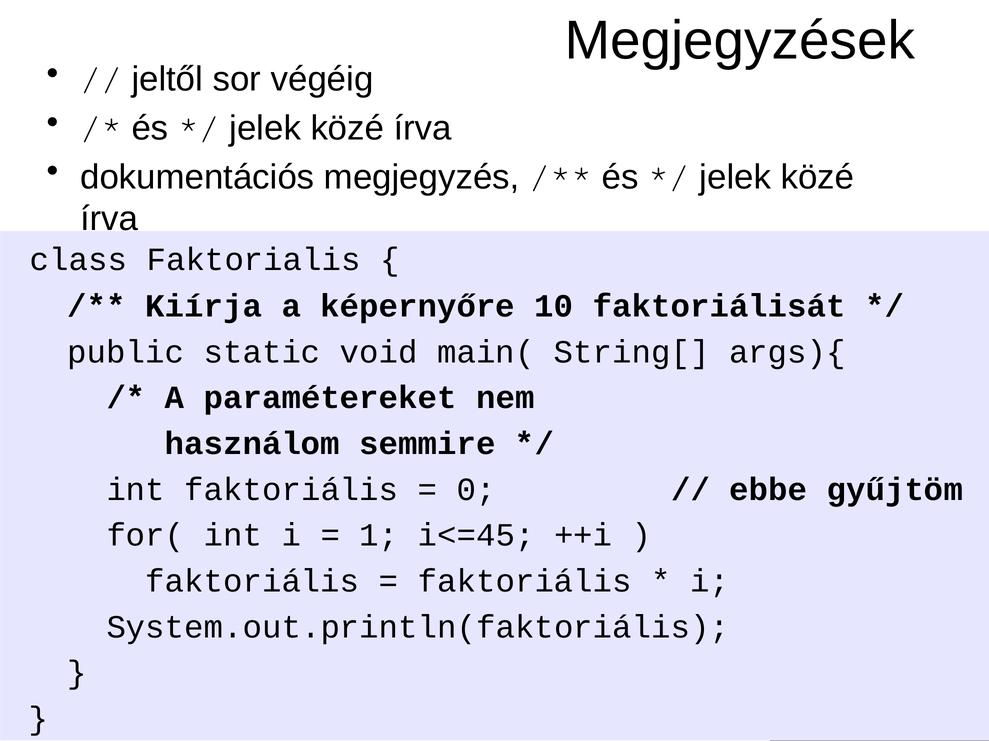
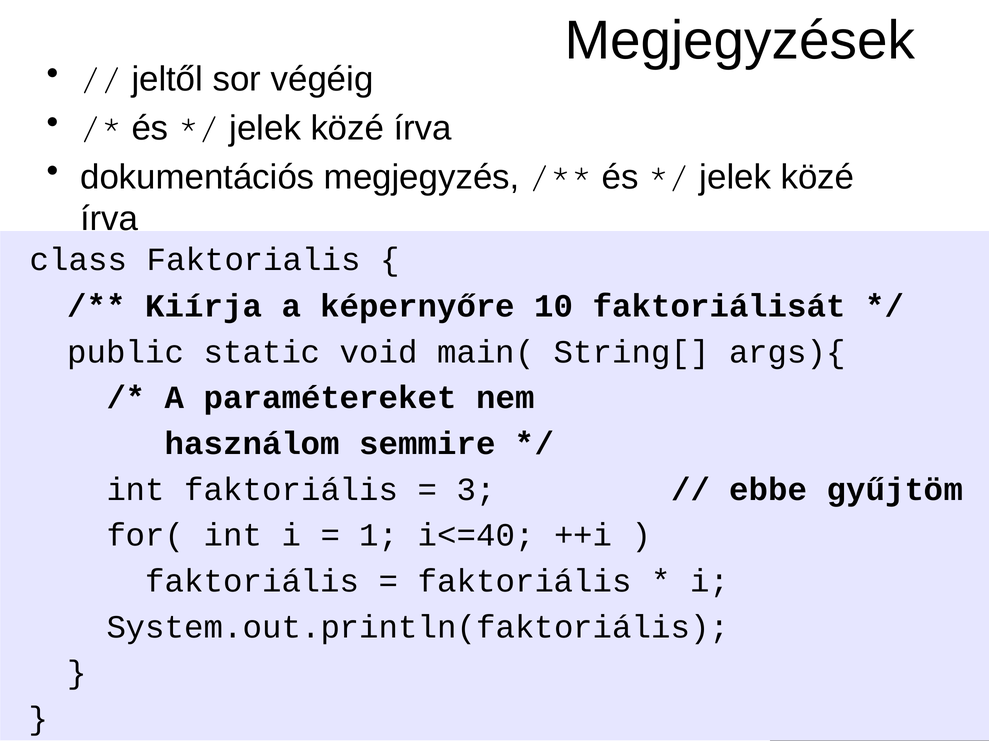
0: 0 -> 3
i<=45: i<=45 -> i<=40
